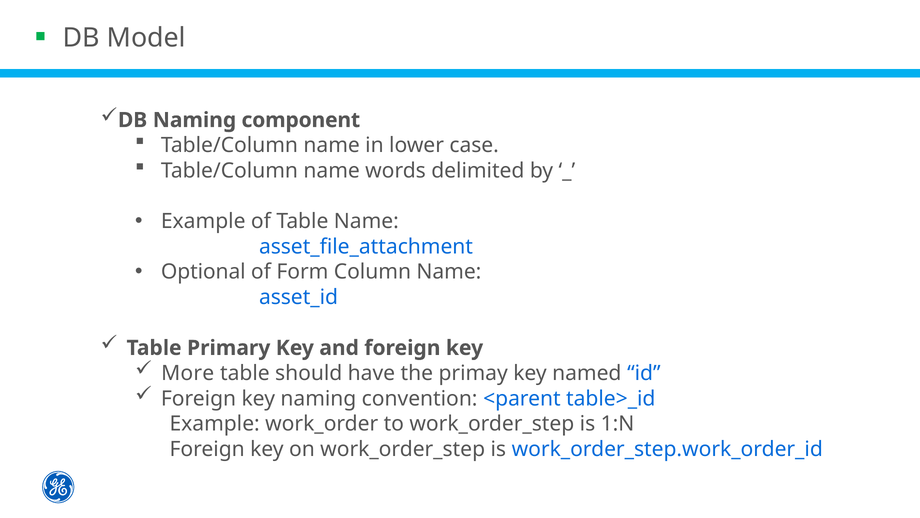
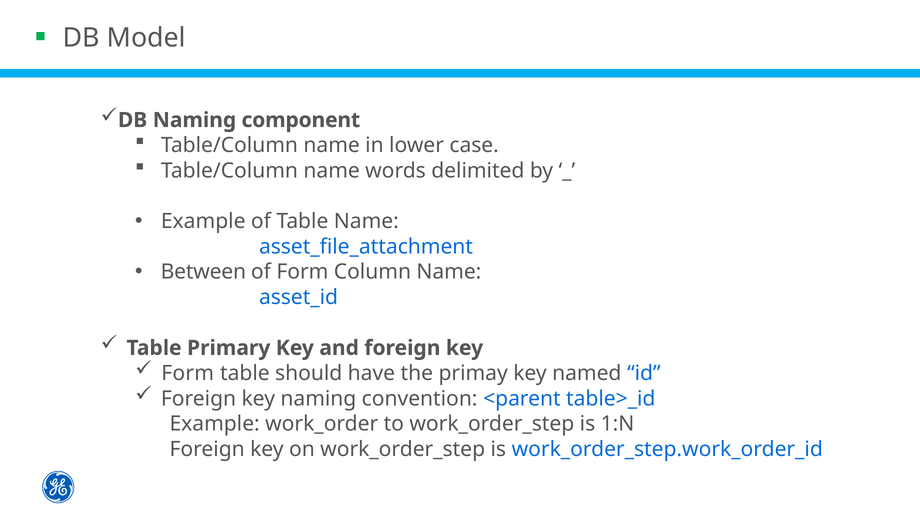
Optional: Optional -> Between
More at (188, 373): More -> Form
